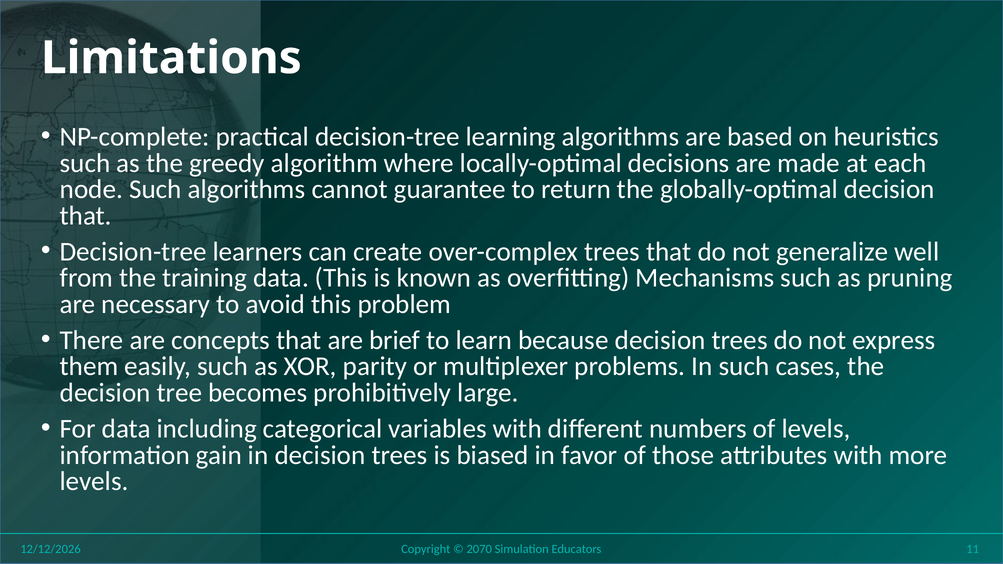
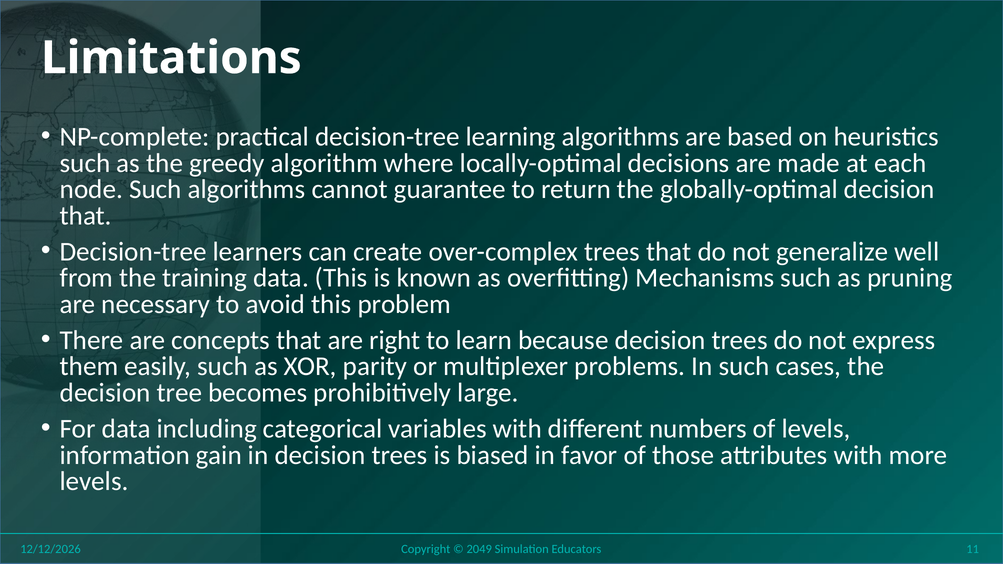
brief: brief -> right
2070: 2070 -> 2049
